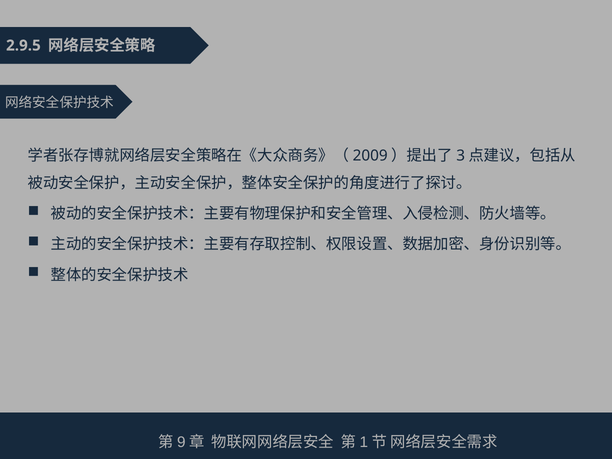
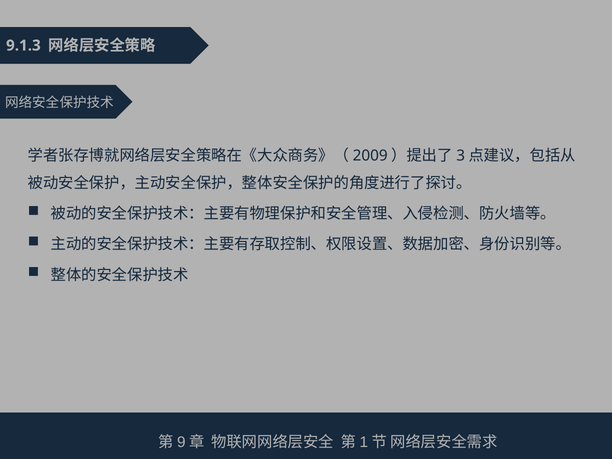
2.9.5: 2.9.5 -> 9.1.3
